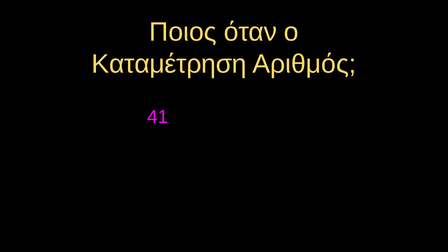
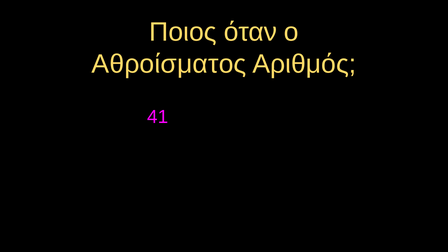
Καταμέτρηση: Καταμέτρηση -> Αθροίσματος
